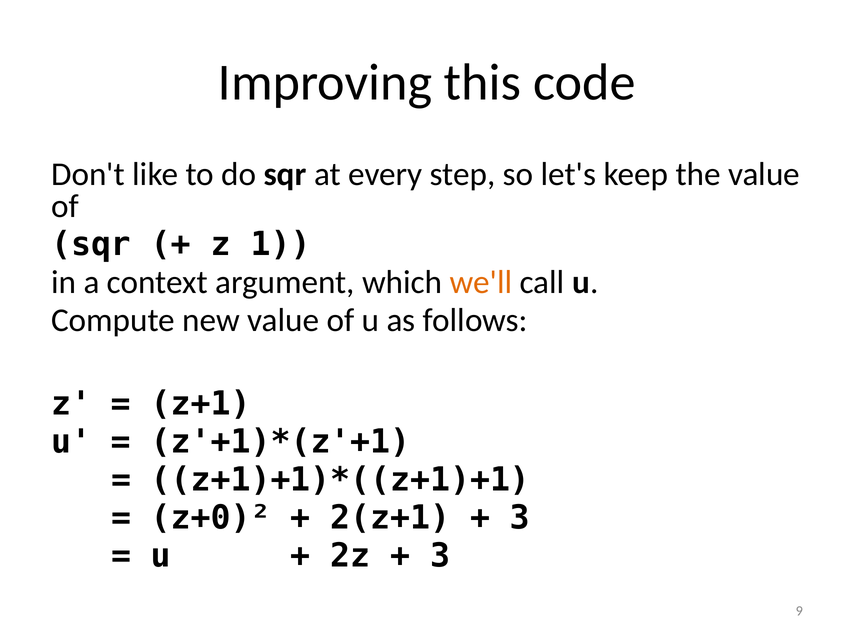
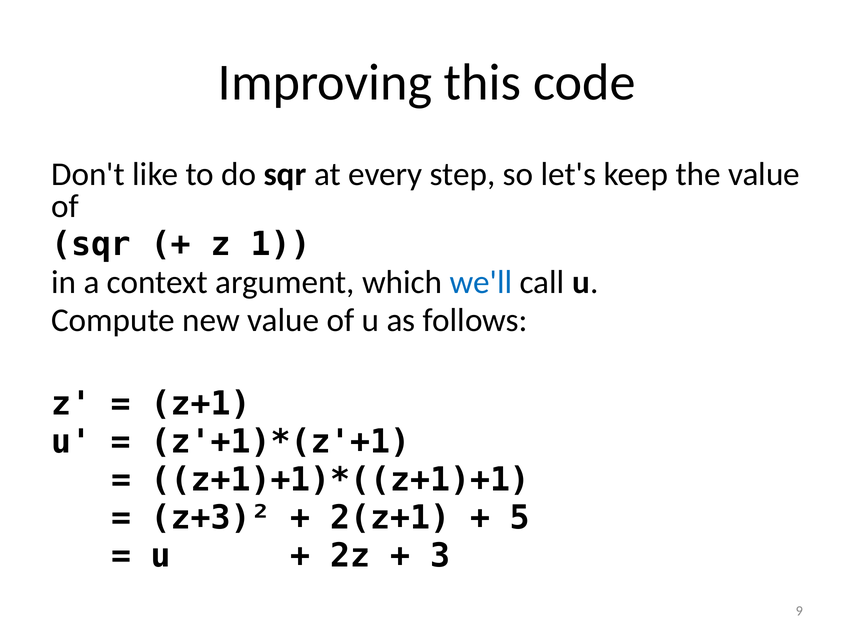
we'll colour: orange -> blue
z+0)²: z+0)² -> z+3)²
3 at (520, 518): 3 -> 5
